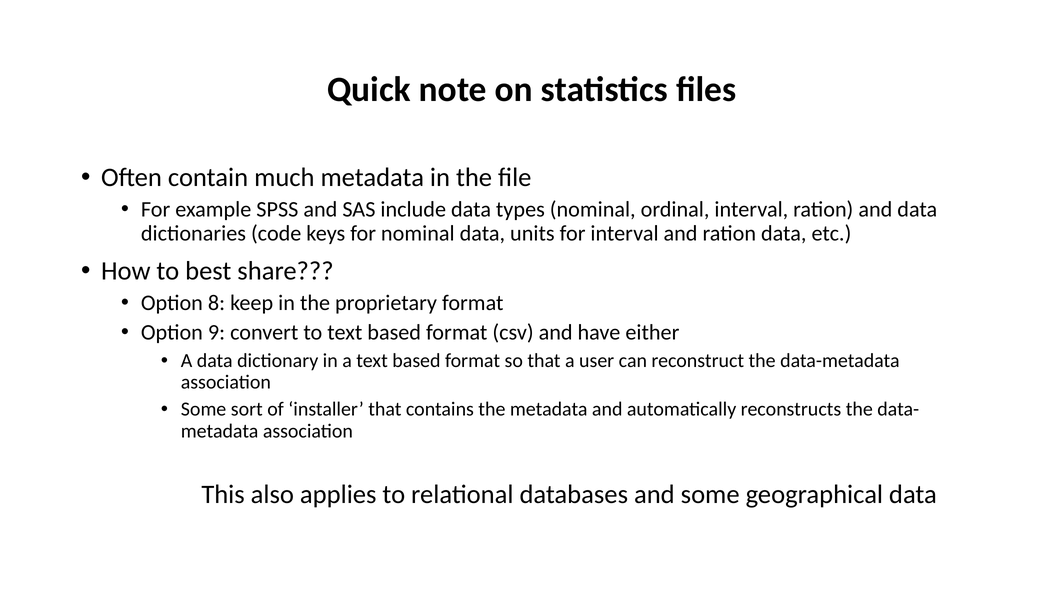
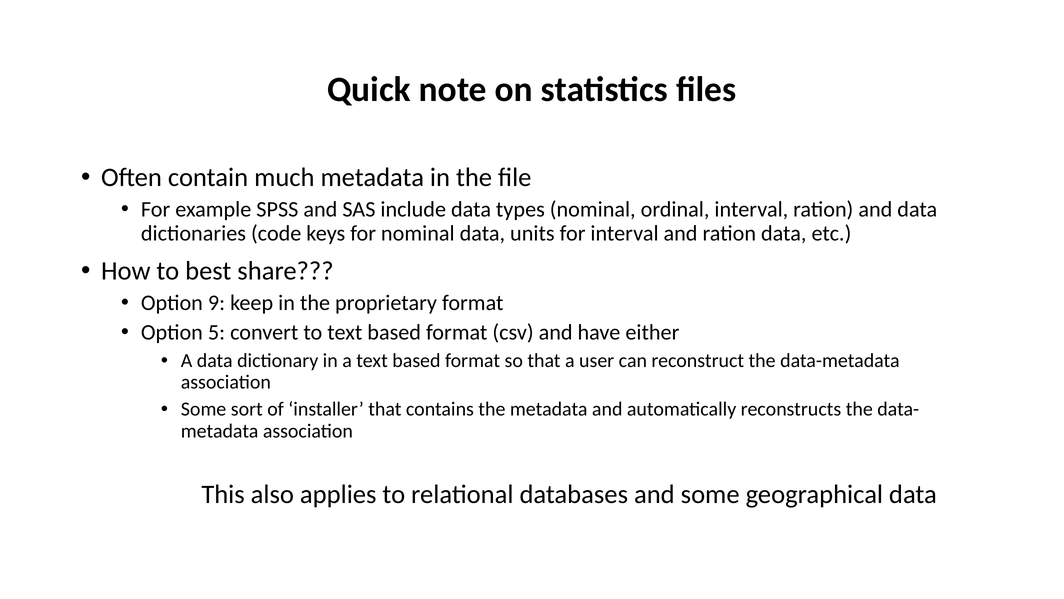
8: 8 -> 9
9: 9 -> 5
